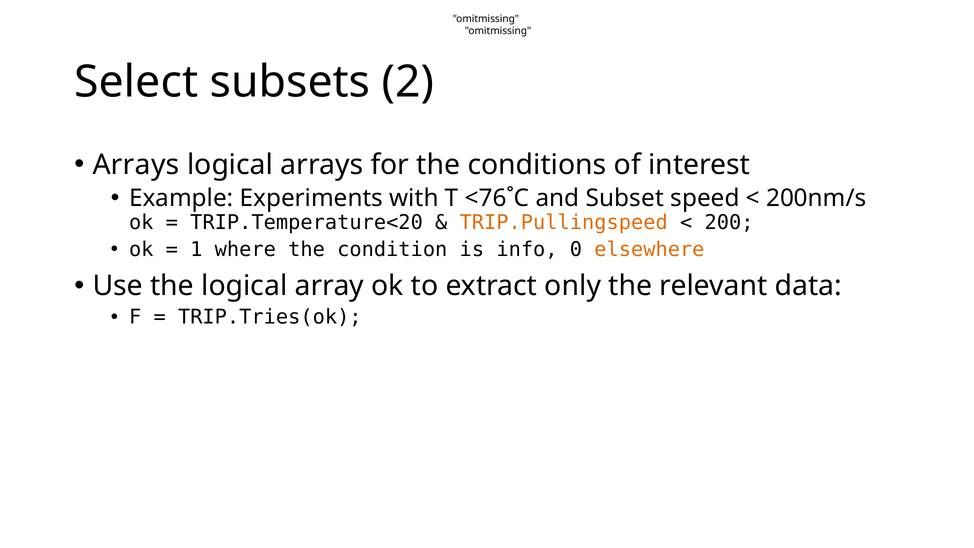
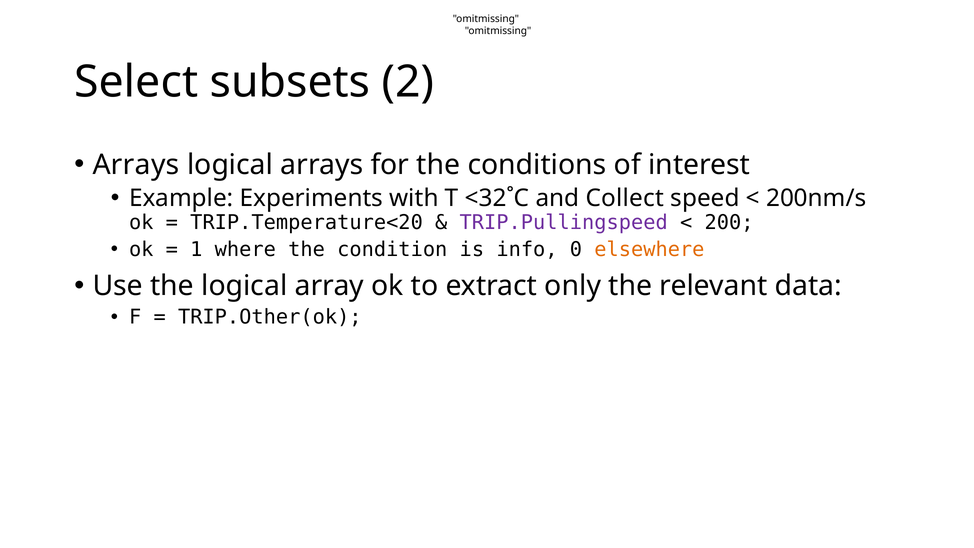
<76˚C: <76˚C -> <32˚C
Subset: Subset -> Collect
TRIP.Pullingspeed colour: orange -> purple
TRIP.Tries(ok: TRIP.Tries(ok -> TRIP.Other(ok
